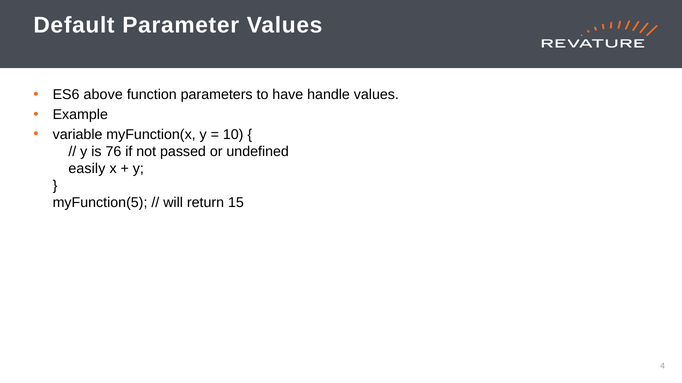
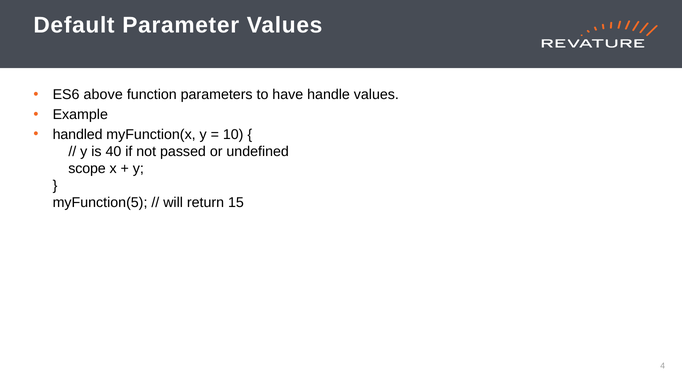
variable: variable -> handled
76: 76 -> 40
easily: easily -> scope
